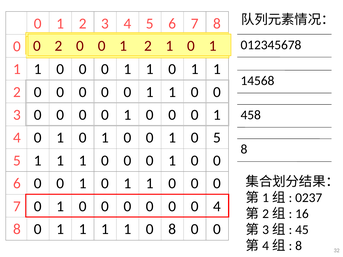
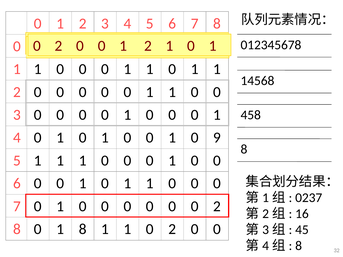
0 5: 5 -> 9
4 at (217, 206): 4 -> 2
8 0 1 1: 1 -> 8
1 1 0 8: 8 -> 2
